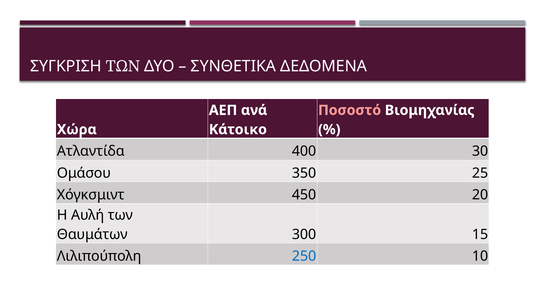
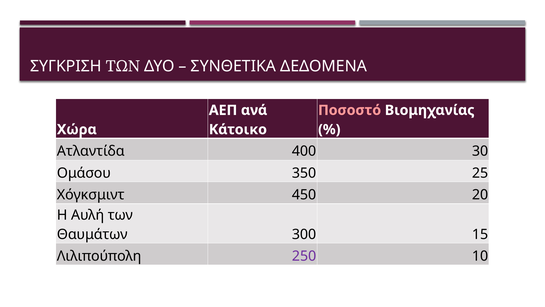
250 colour: blue -> purple
